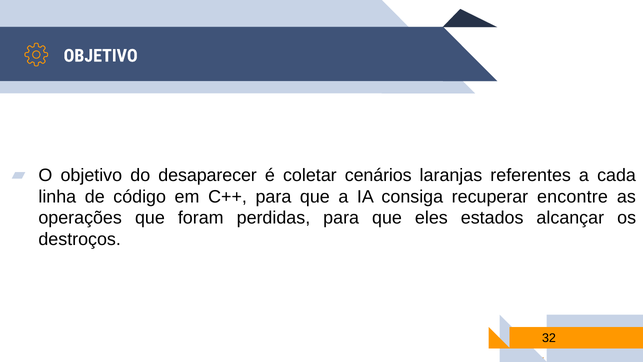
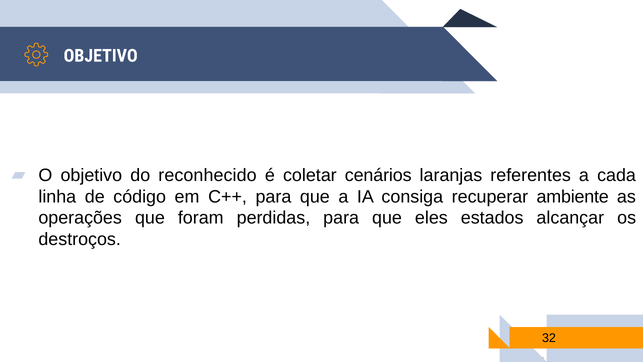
desaparecer: desaparecer -> reconhecido
encontre: encontre -> ambiente
